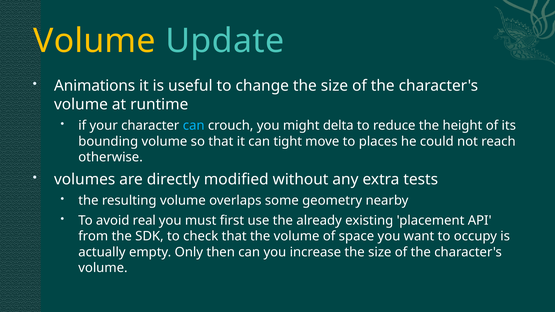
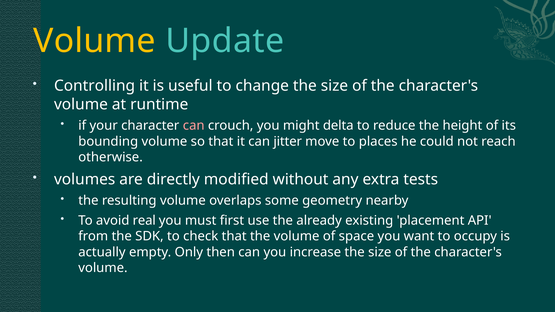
Animations: Animations -> Controlling
can at (194, 126) colour: light blue -> pink
tight: tight -> jitter
